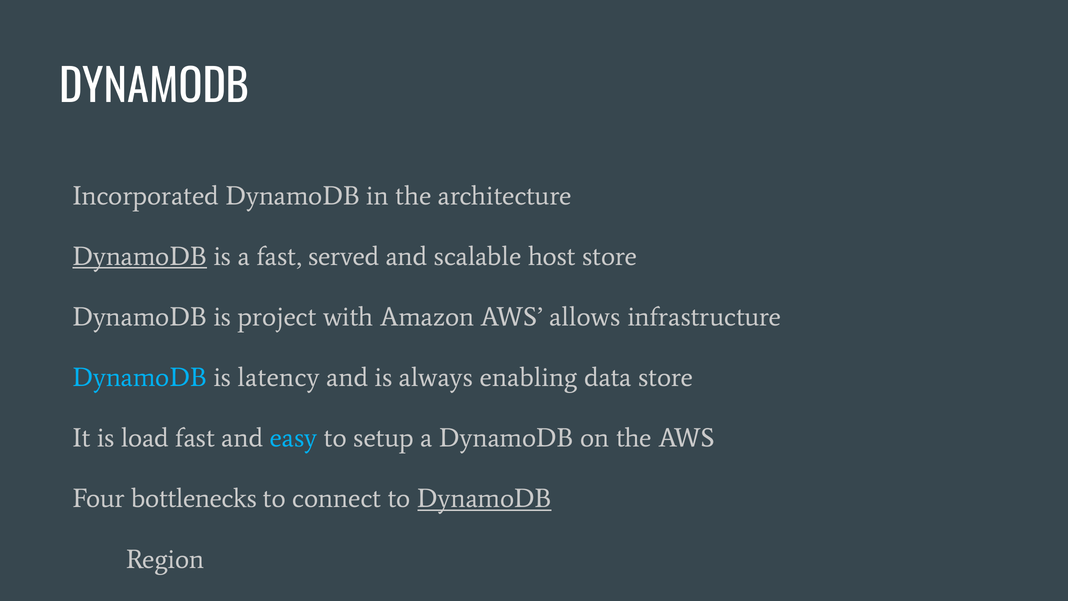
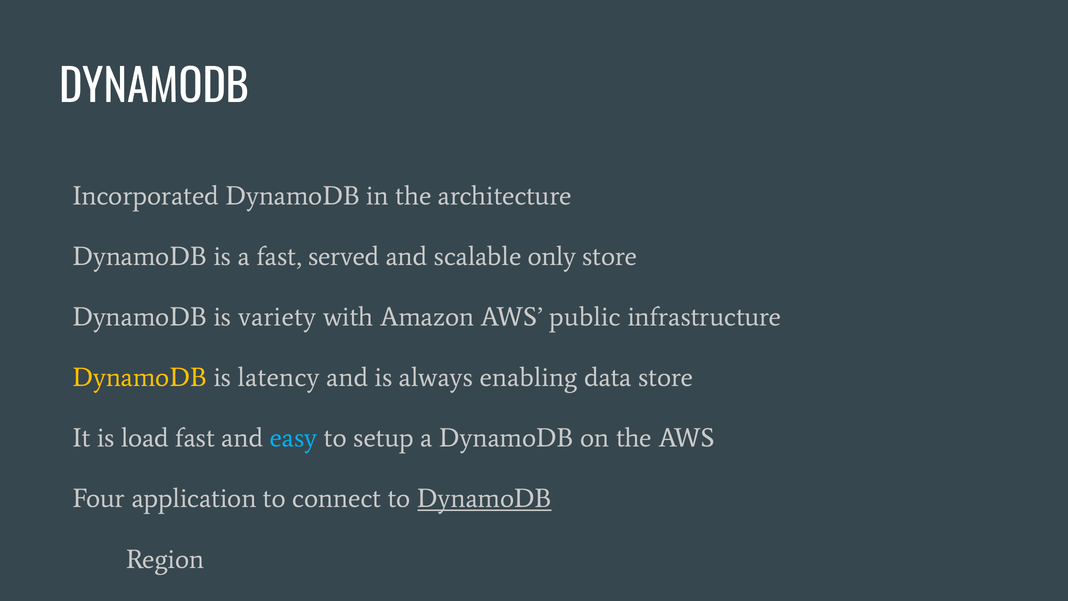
DynamoDB at (140, 256) underline: present -> none
host: host -> only
project: project -> variety
allows: allows -> public
DynamoDB at (140, 377) colour: light blue -> yellow
bottlenecks: bottlenecks -> application
